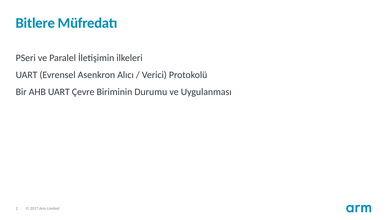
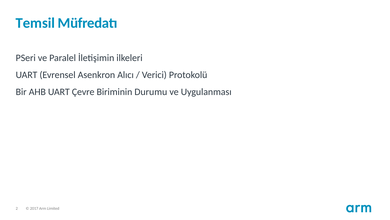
Bitlere: Bitlere -> Temsil
